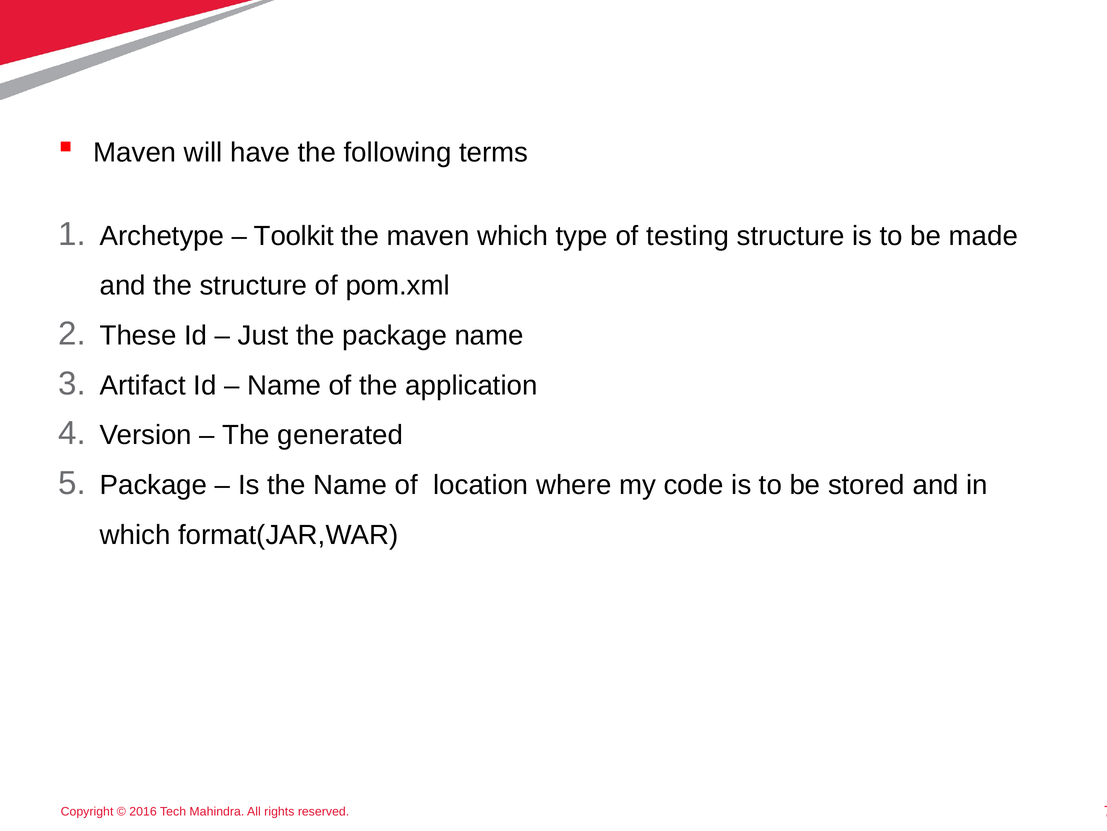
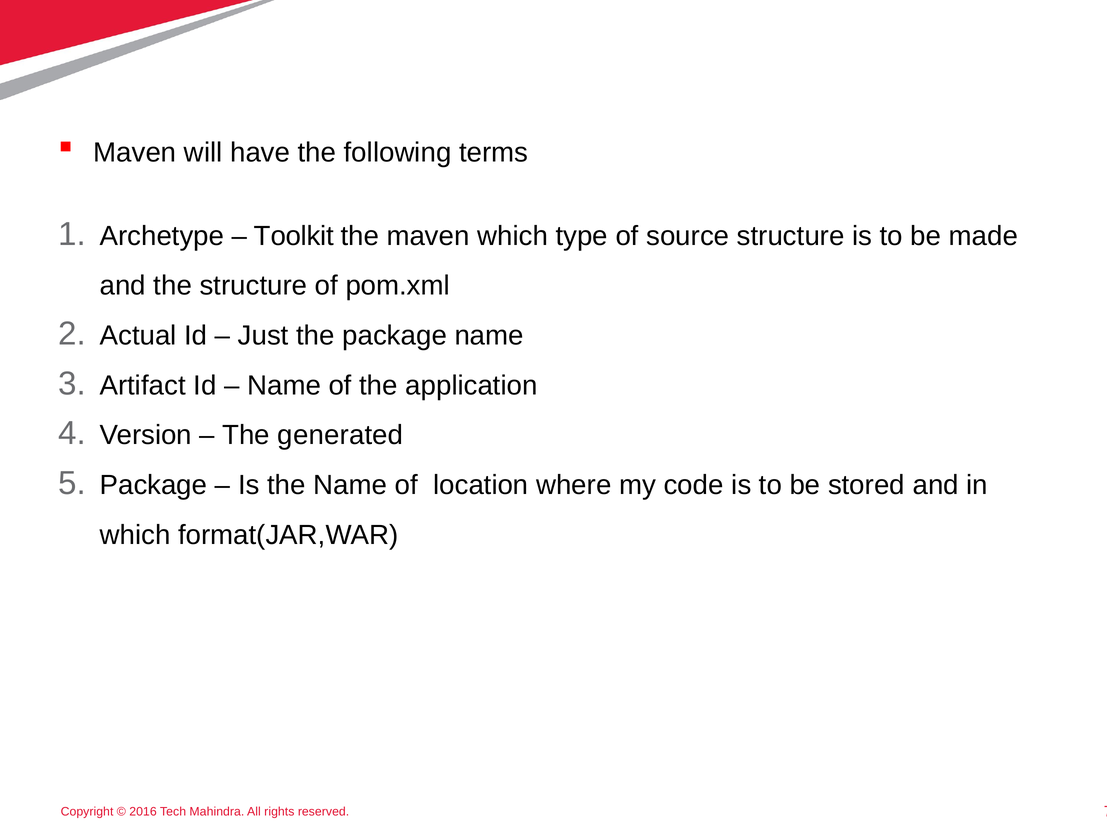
testing: testing -> source
These: These -> Actual
